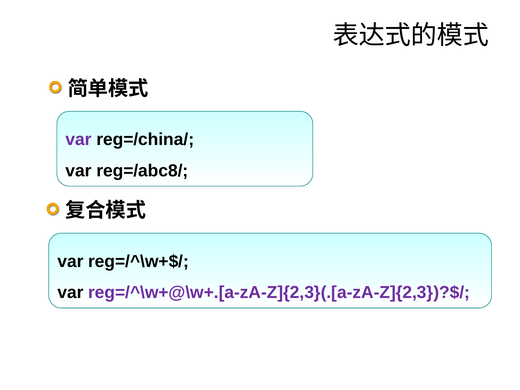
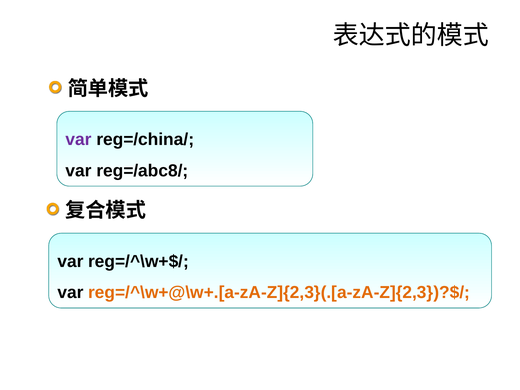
reg=/^\w+@\w+.[a-zA-Z]{2,3}(.[a-zA-Z]{2,3})?$/ colour: purple -> orange
